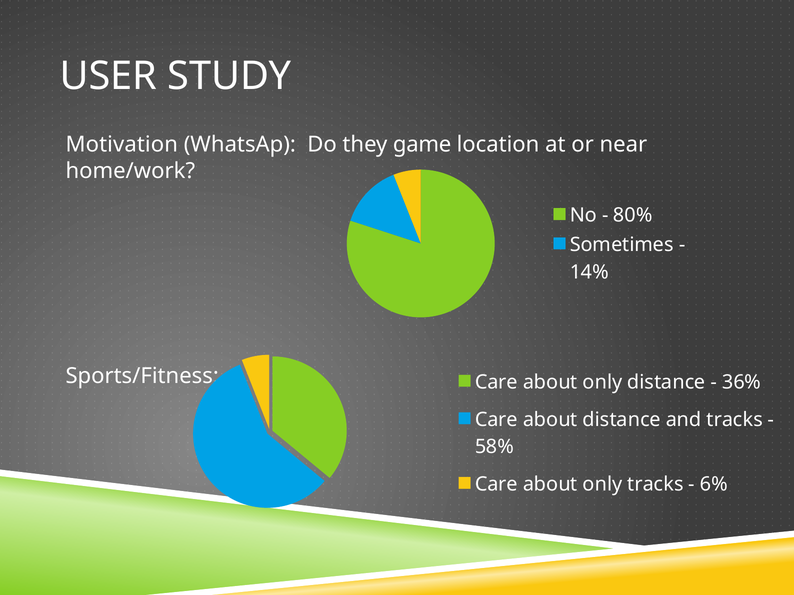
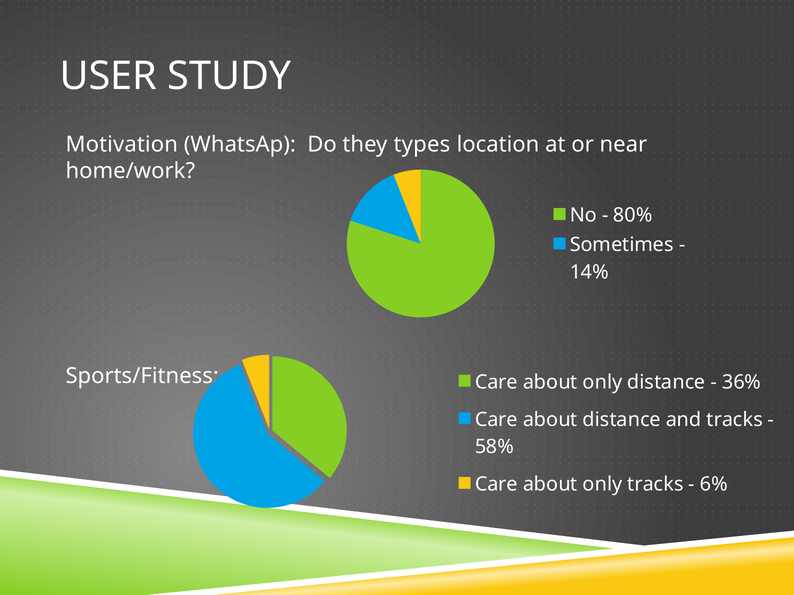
game: game -> types
